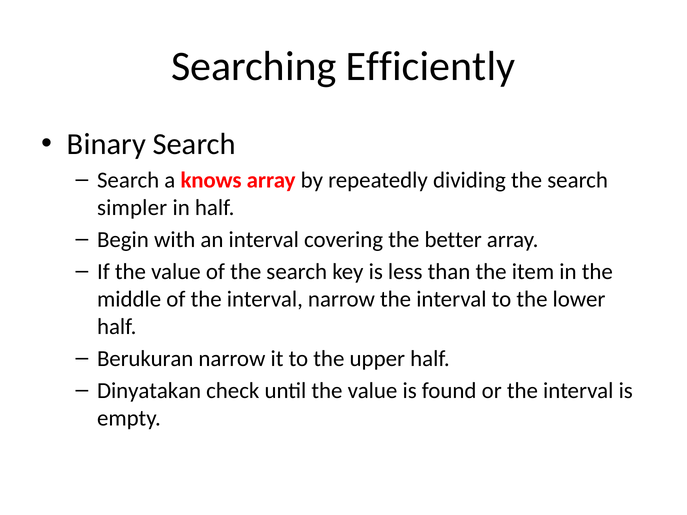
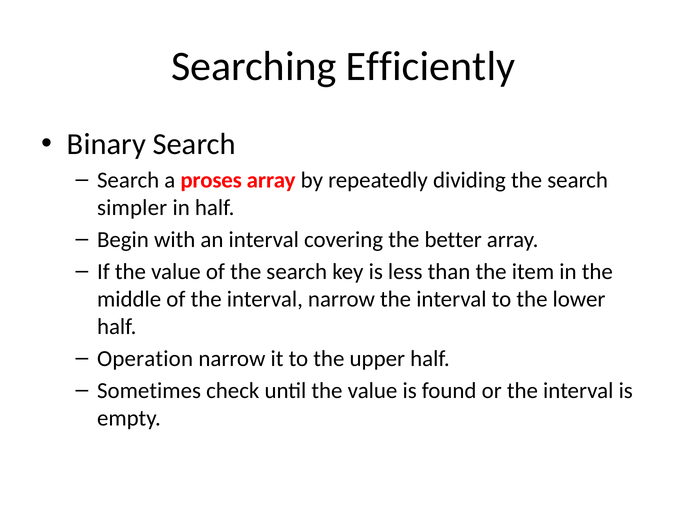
knows: knows -> proses
Berukuran: Berukuran -> Operation
Dinyatakan: Dinyatakan -> Sometimes
